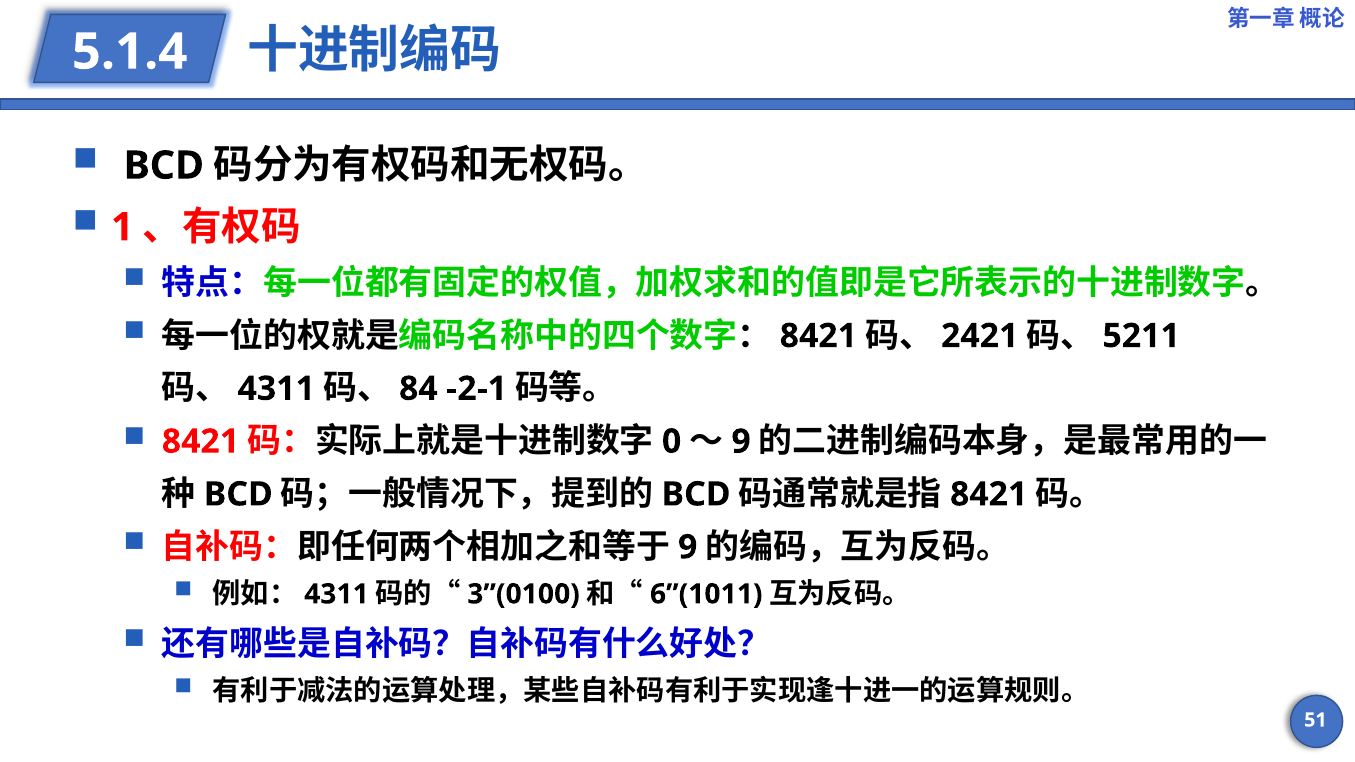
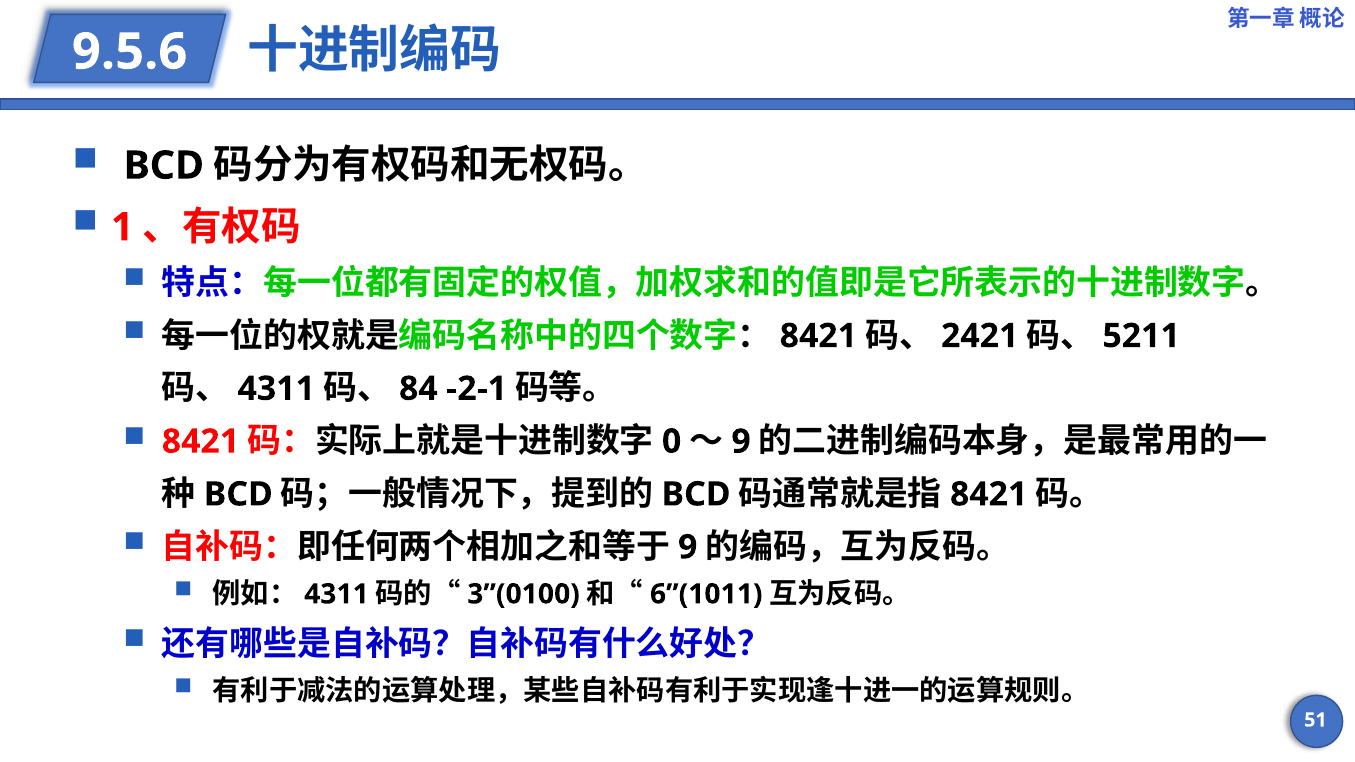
5.1.4: 5.1.4 -> 9.5.6
